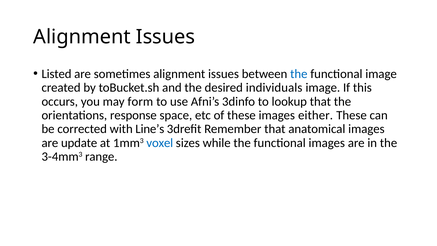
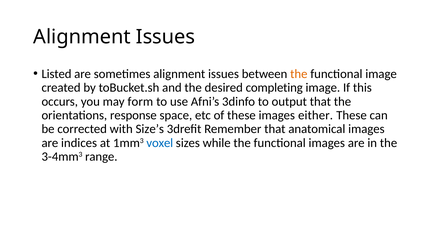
the at (299, 74) colour: blue -> orange
individuals: individuals -> completing
lookup: lookup -> output
Line’s: Line’s -> Size’s
update: update -> indices
